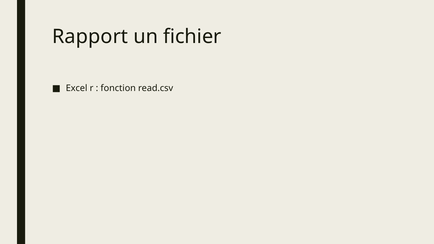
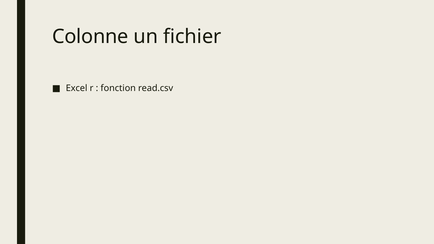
Rapport: Rapport -> Colonne
